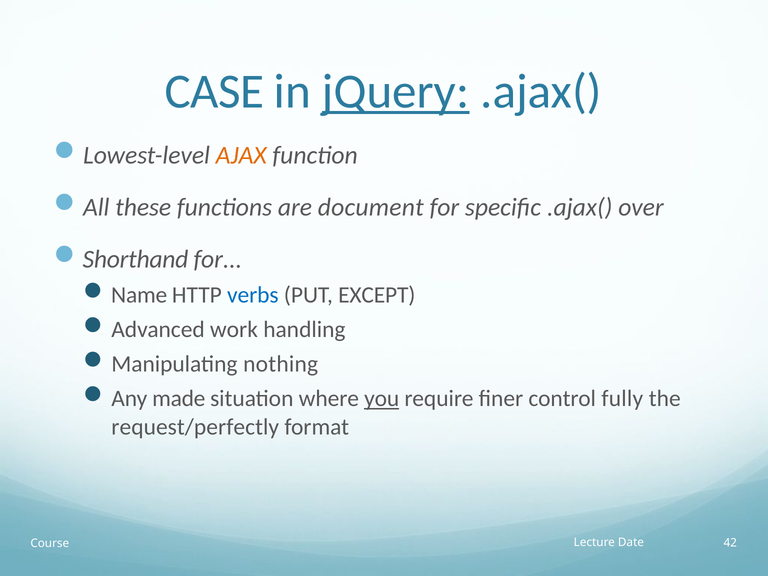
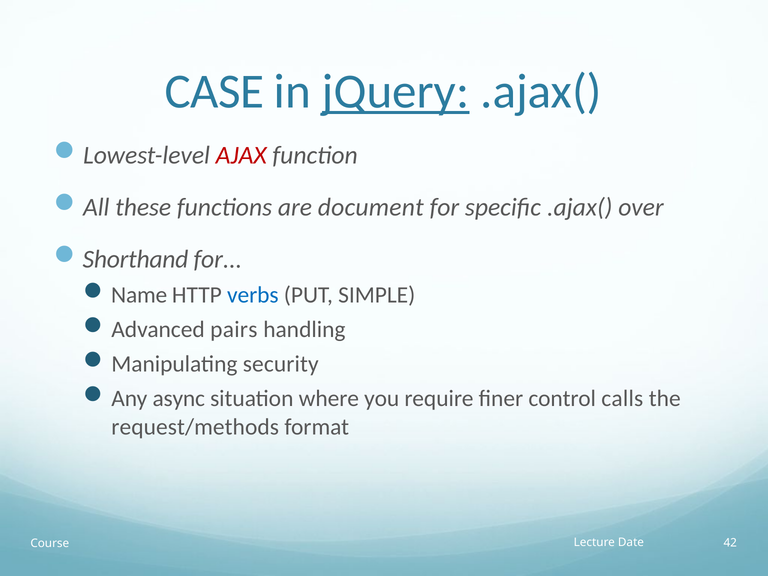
AJAX colour: orange -> red
EXCEPT: EXCEPT -> SIMPLE
work: work -> pairs
nothing: nothing -> security
made: made -> async
you underline: present -> none
fully: fully -> calls
request/perfectly: request/perfectly -> request/methods
